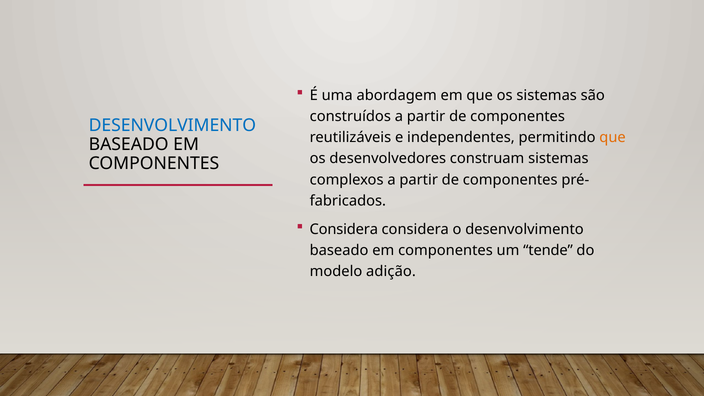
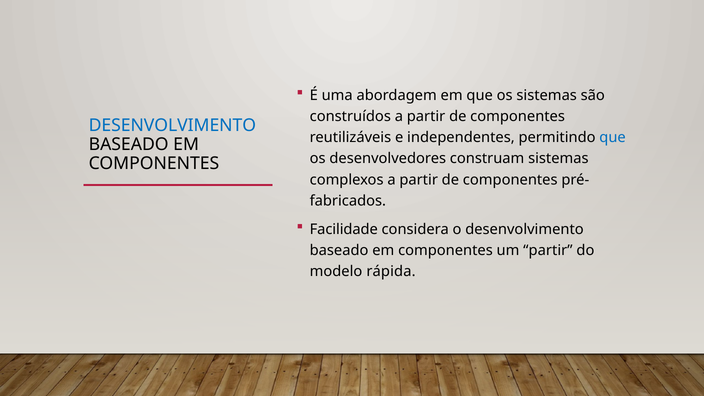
que at (613, 137) colour: orange -> blue
Considera at (344, 229): Considera -> Facilidade
um tende: tende -> partir
adição: adição -> rápida
